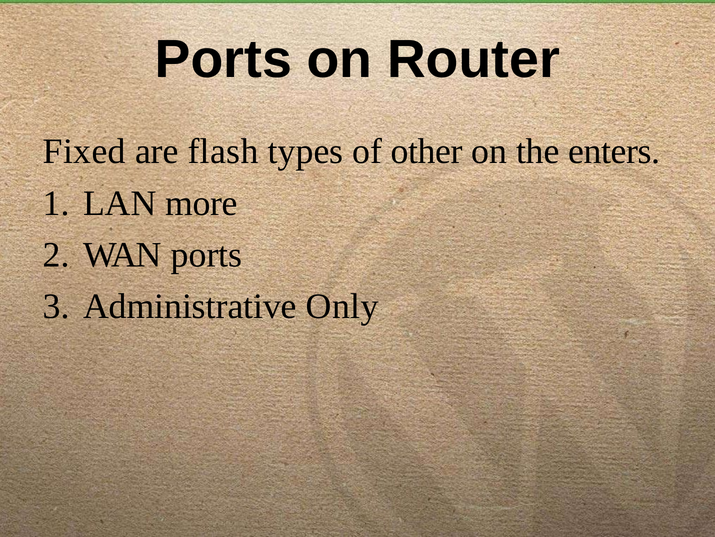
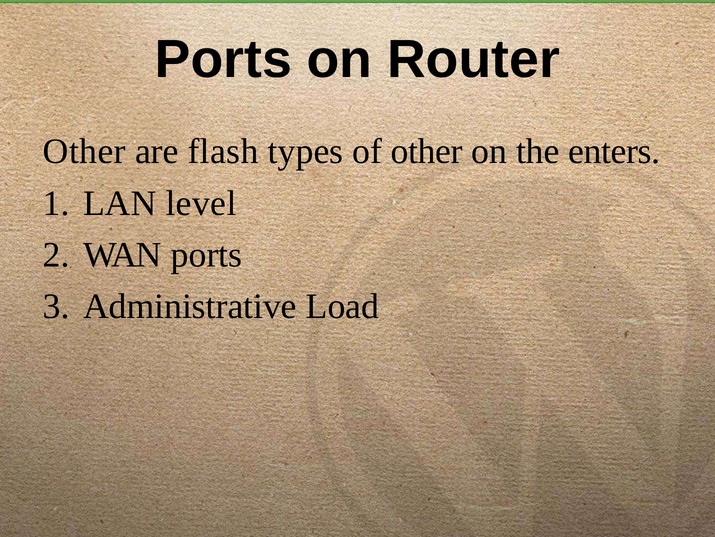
Fixed at (84, 151): Fixed -> Other
more: more -> level
Only: Only -> Load
